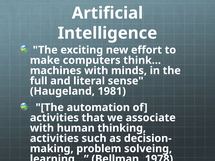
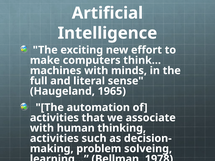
1981: 1981 -> 1965
